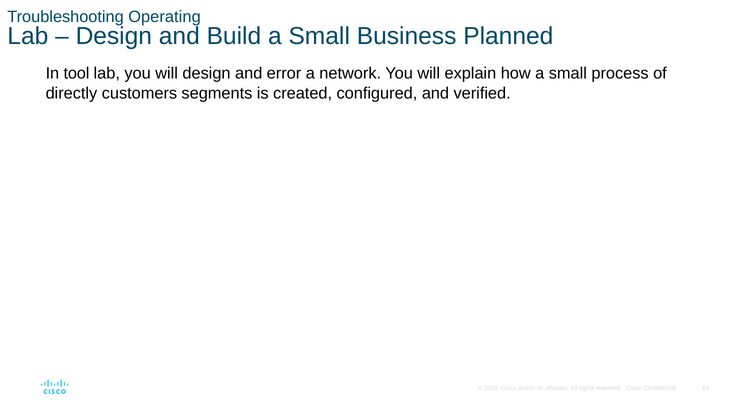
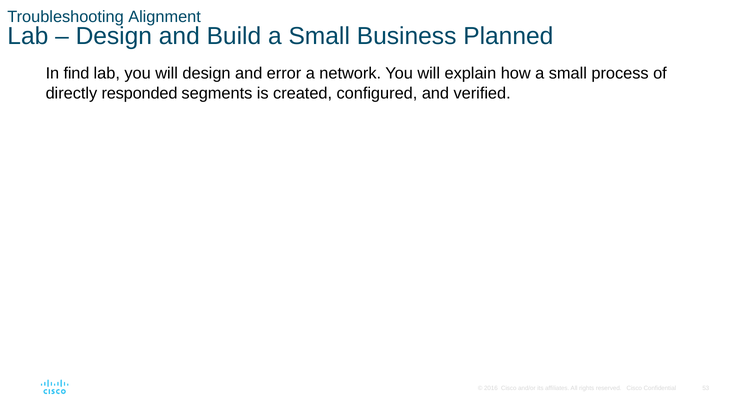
Operating: Operating -> Alignment
tool: tool -> find
customers: customers -> responded
